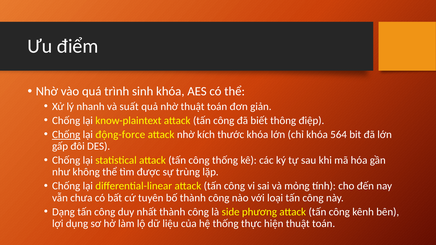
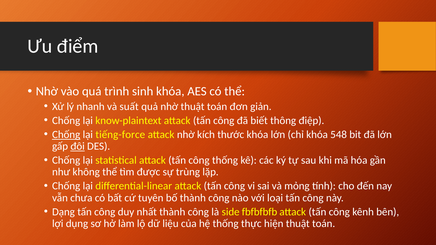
động-force: động-force -> tiếng-force
564: 564 -> 548
đôi underline: none -> present
phương: phương -> fbfbfbfb
